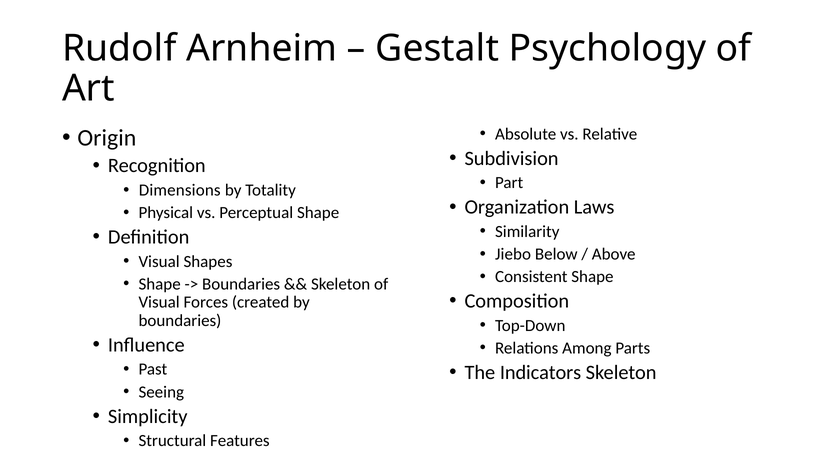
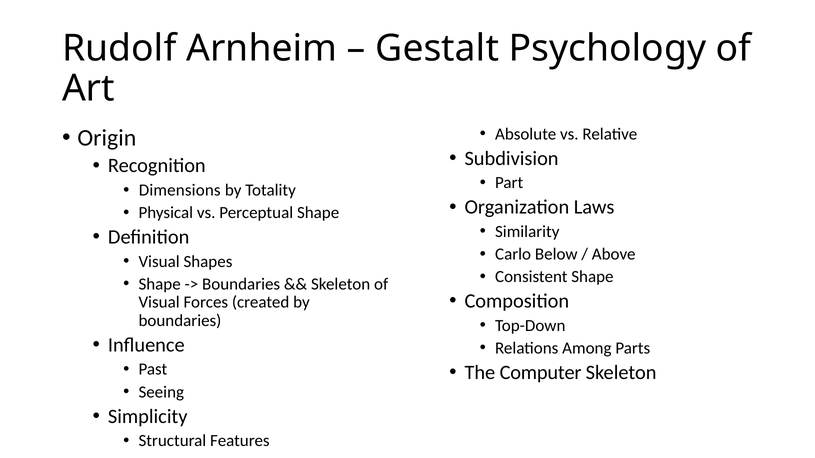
Jiebo: Jiebo -> Carlo
Indicators: Indicators -> Computer
